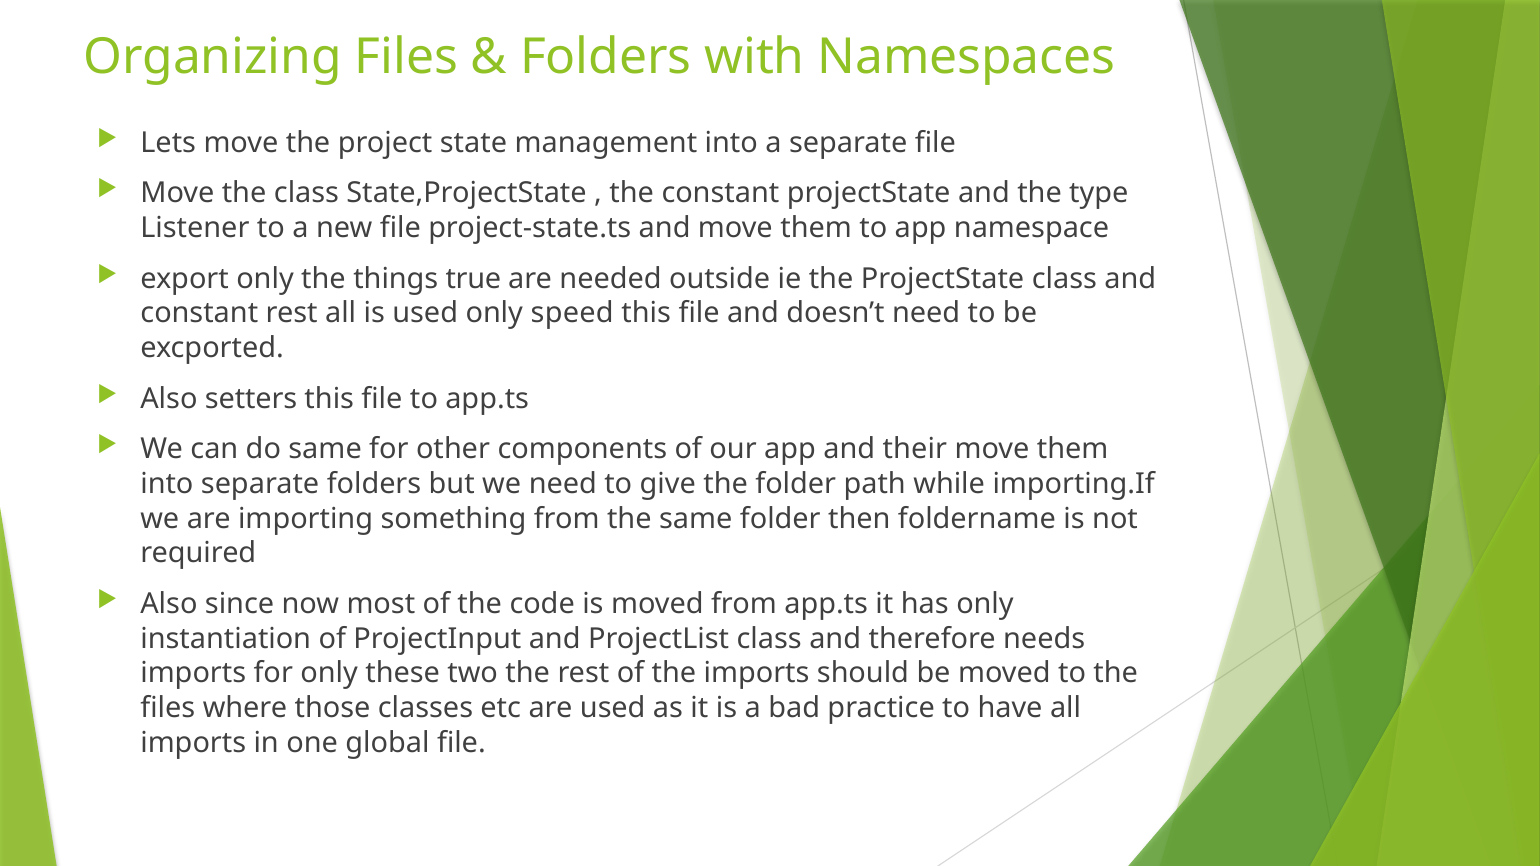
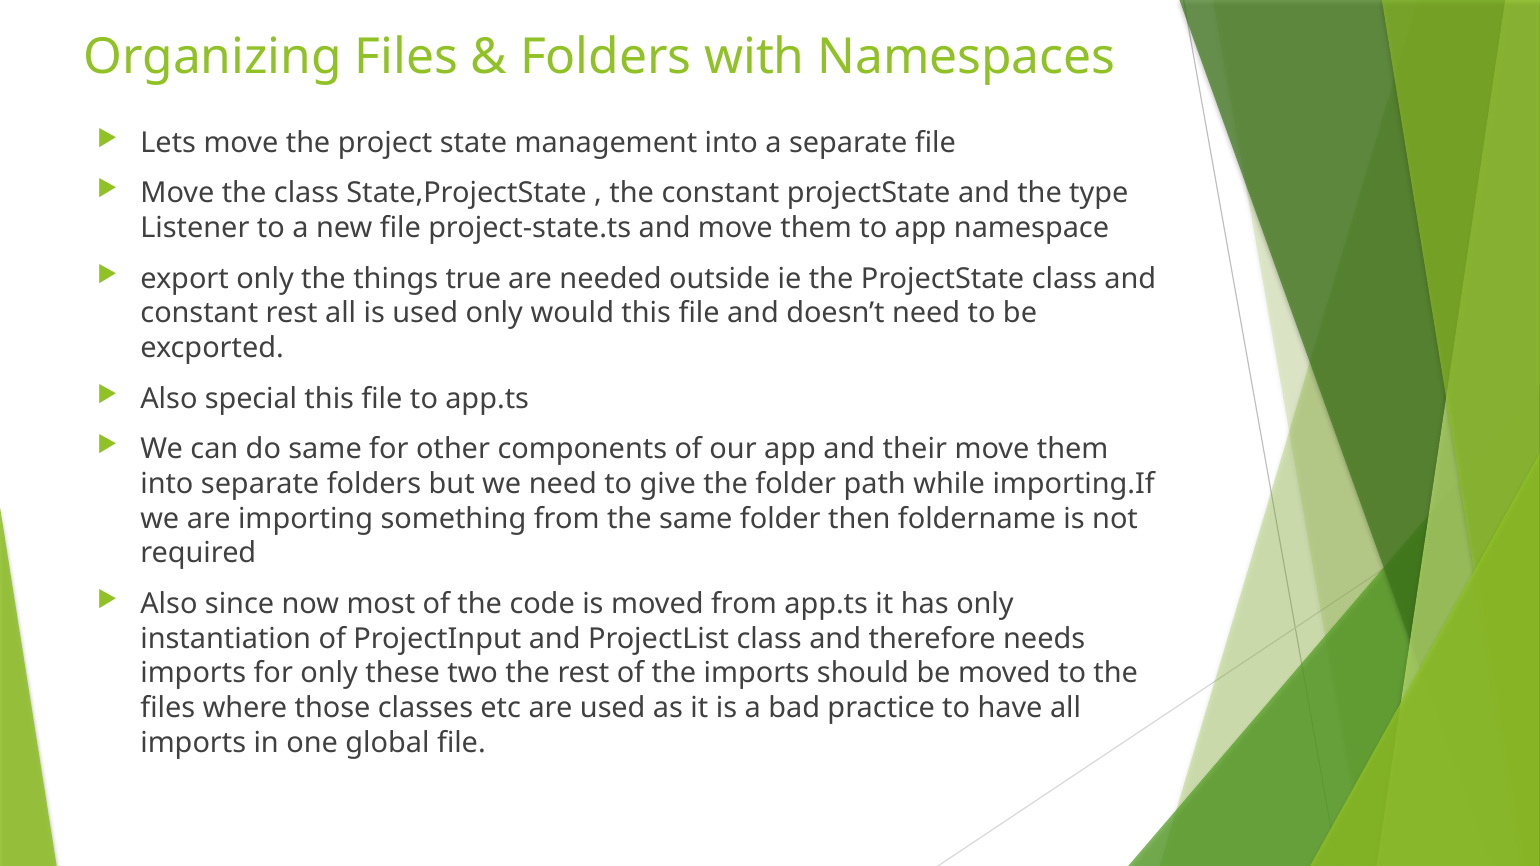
speed: speed -> would
setters: setters -> special
